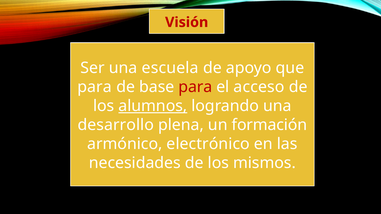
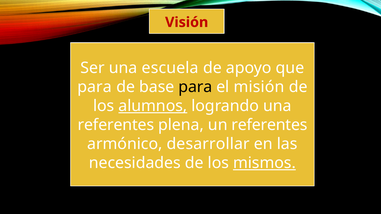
para at (195, 87) colour: red -> black
acceso: acceso -> misión
desarrollo at (116, 125): desarrollo -> referentes
un formación: formación -> referentes
electrónico: electrónico -> desarrollar
mismos underline: none -> present
